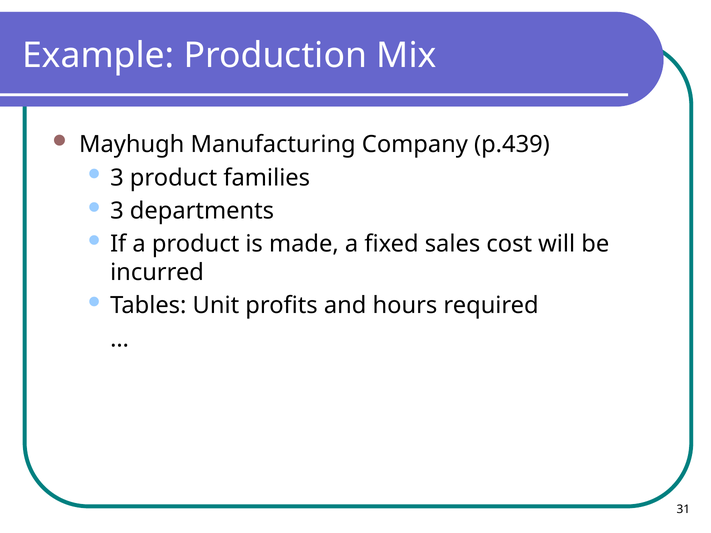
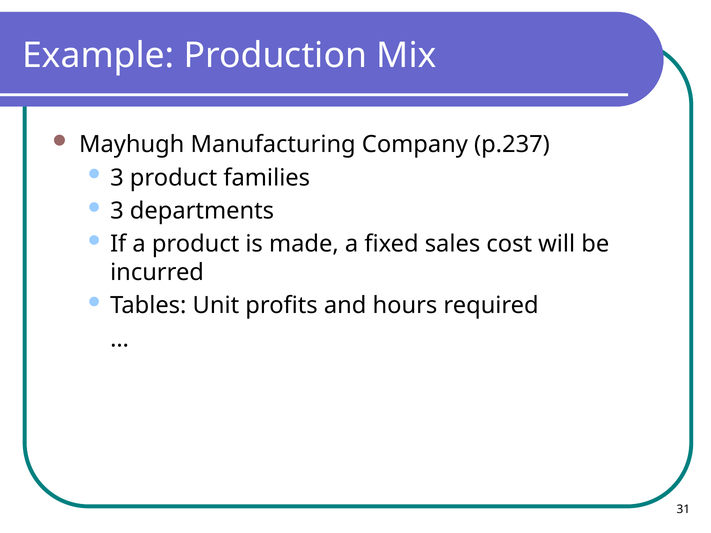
p.439: p.439 -> p.237
